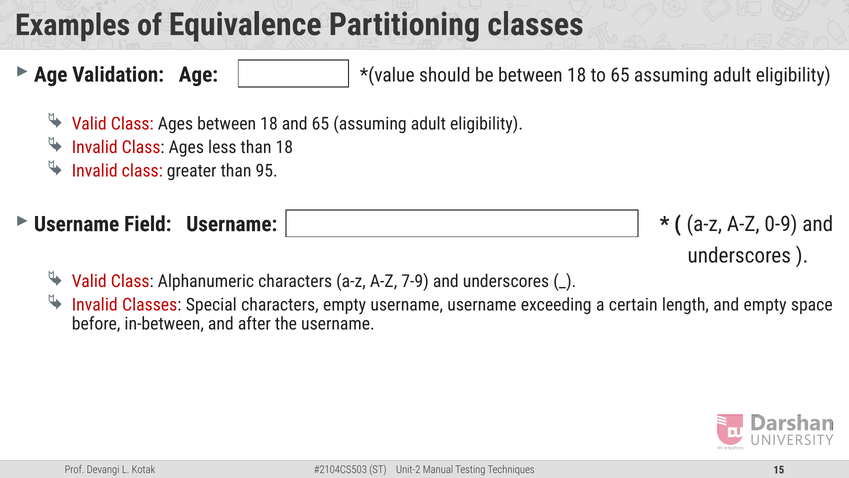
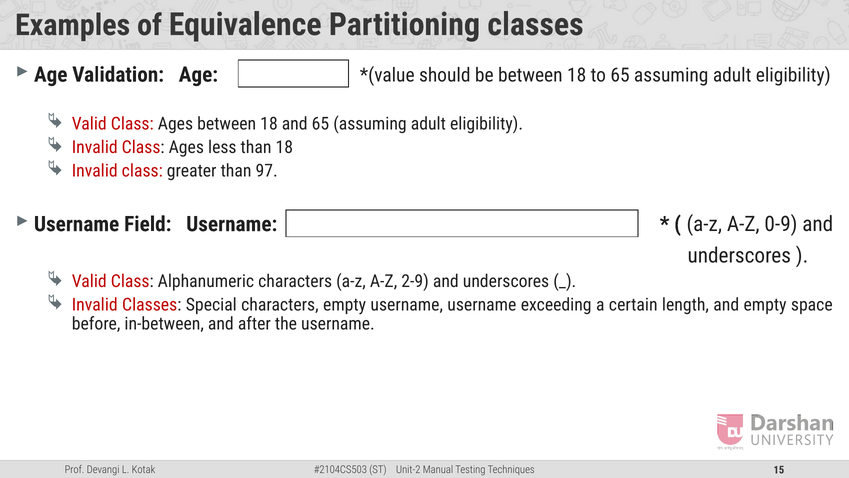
95: 95 -> 97
7-9: 7-9 -> 2-9
